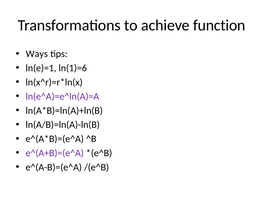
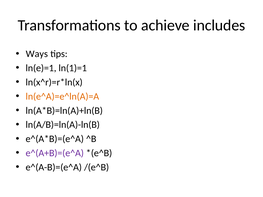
function: function -> includes
ln(1)=6: ln(1)=6 -> ln(1)=1
ln(e^A)=e^ln(A)=A colour: purple -> orange
